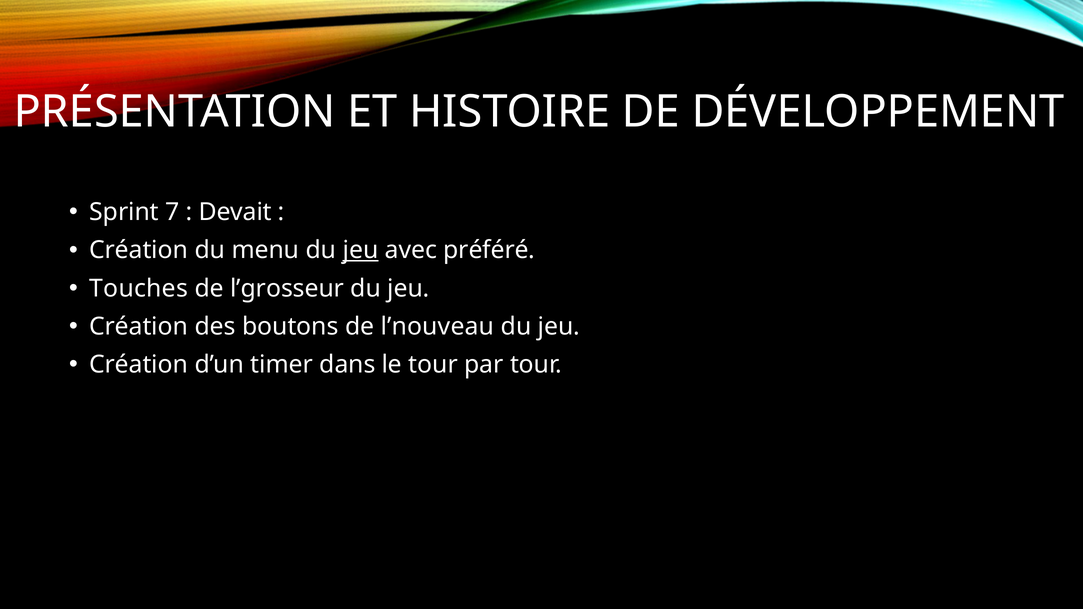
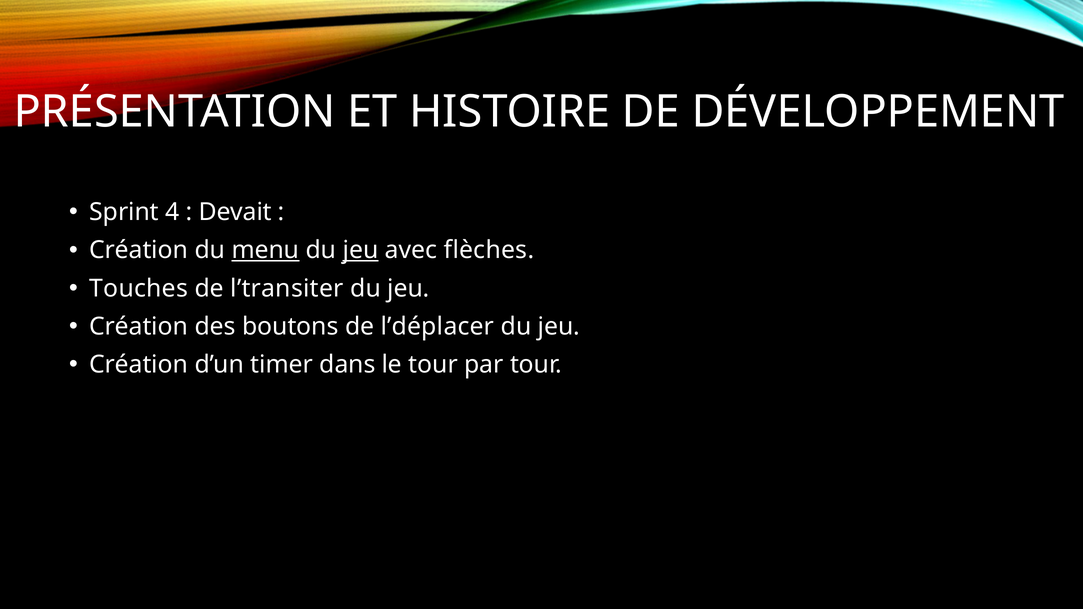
7: 7 -> 4
menu underline: none -> present
préféré: préféré -> flèches
l’grosseur: l’grosseur -> l’transiter
l’nouveau: l’nouveau -> l’déplacer
